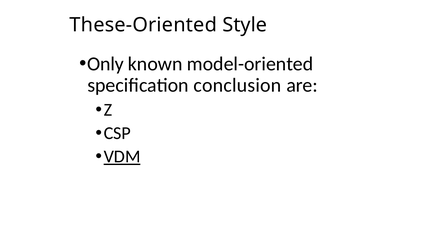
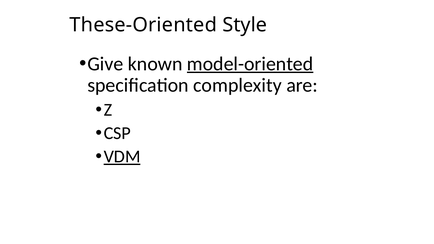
Only: Only -> Give
model-oriented underline: none -> present
conclusion: conclusion -> complexity
